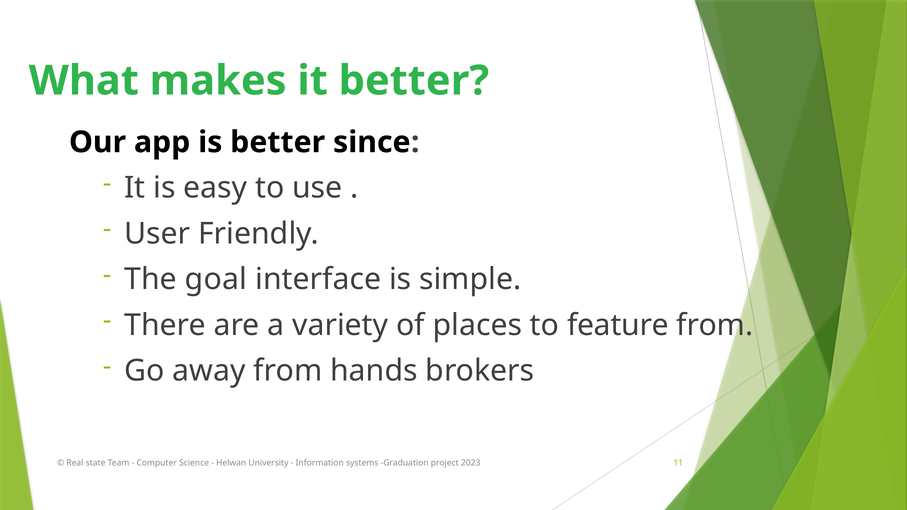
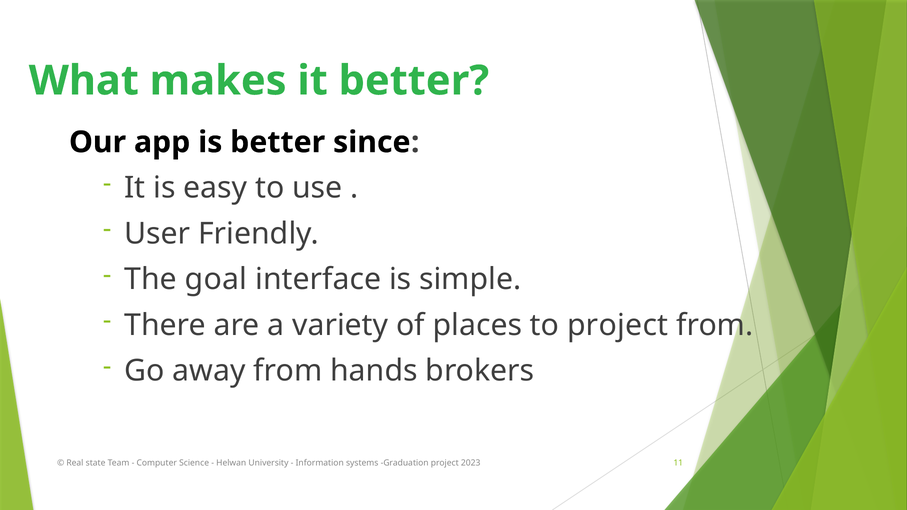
to feature: feature -> project
